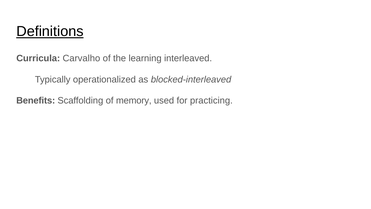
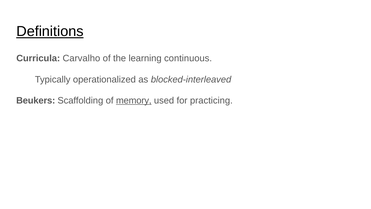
interleaved: interleaved -> continuous
Benefits: Benefits -> Beukers
memory underline: none -> present
